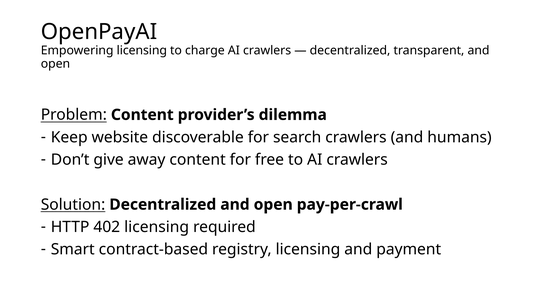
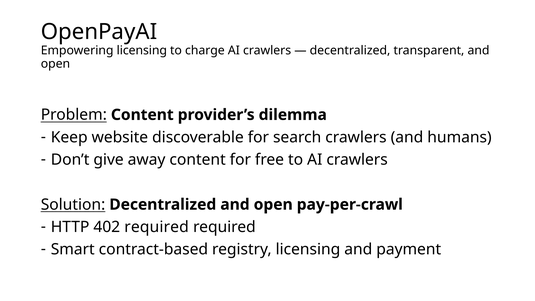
402 licensing: licensing -> required
